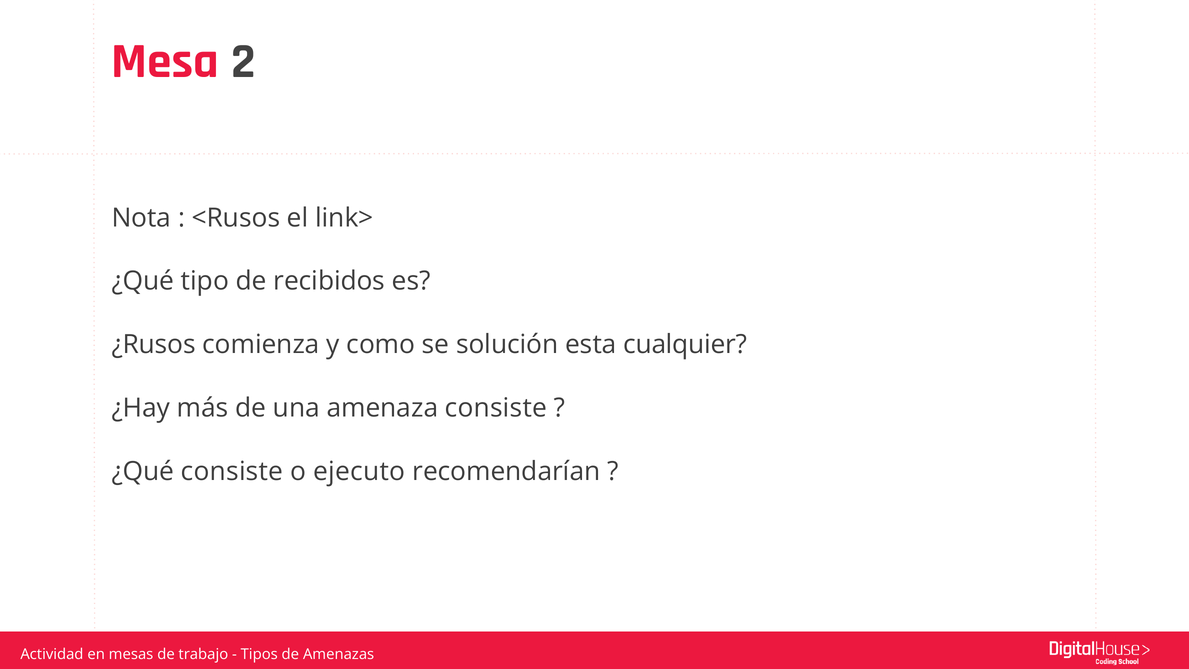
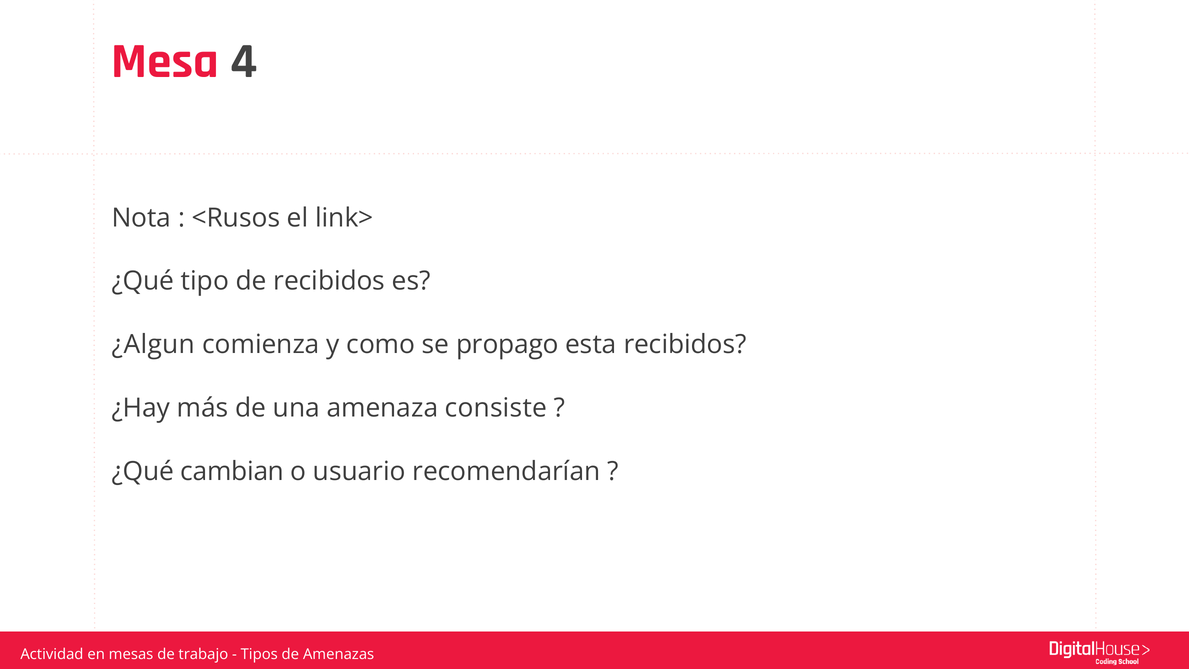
2: 2 -> 4
¿Rusos: ¿Rusos -> ¿Algun
solución: solución -> propago
esta cualquier: cualquier -> recibidos
¿Qué consiste: consiste -> cambian
ejecuto: ejecuto -> usuario
